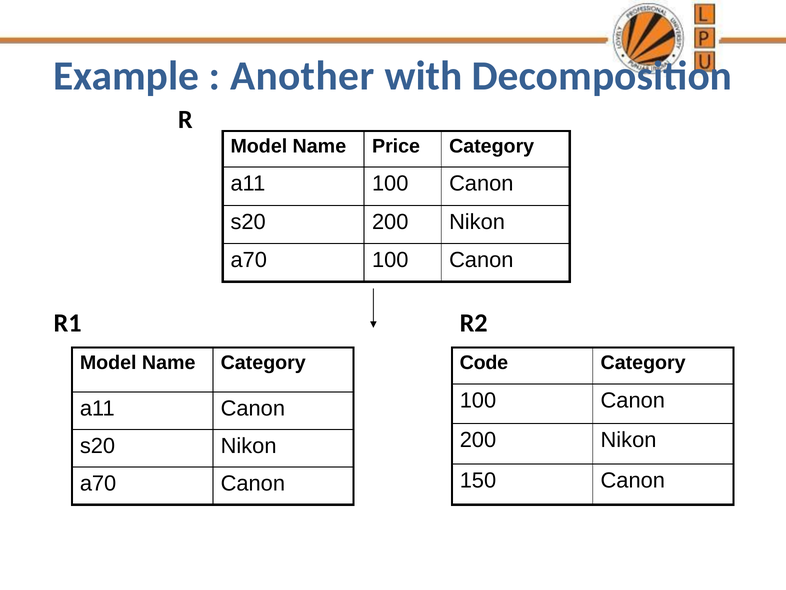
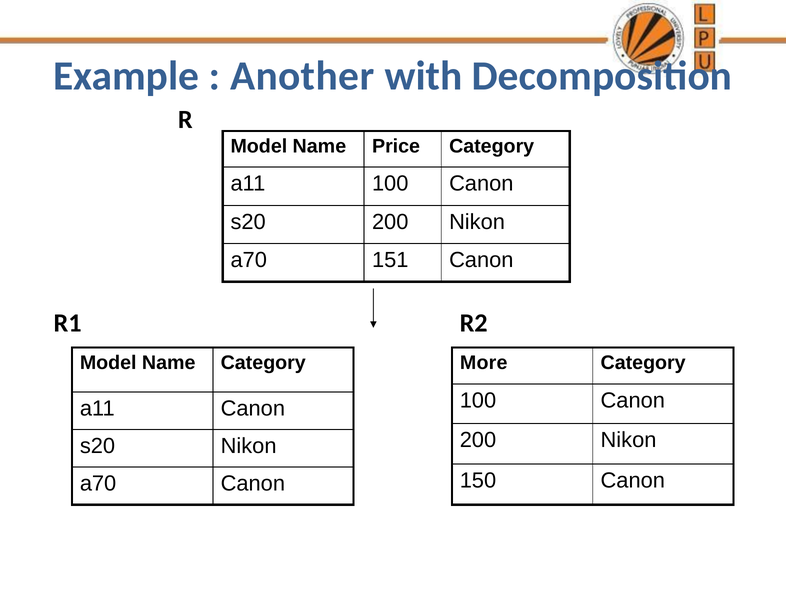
a70 100: 100 -> 151
Code: Code -> More
